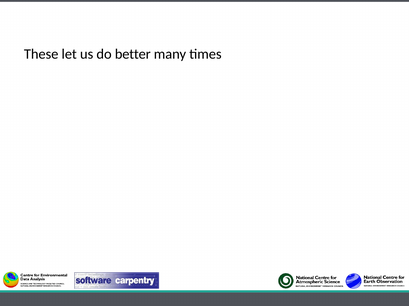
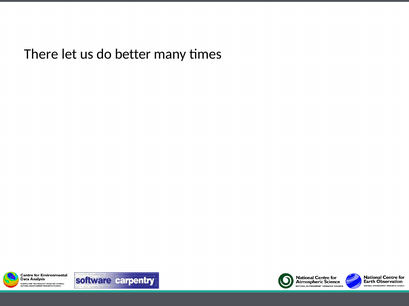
These: These -> There
